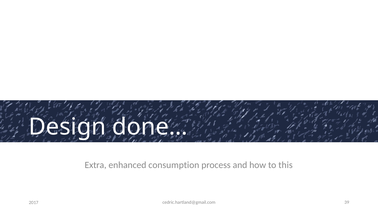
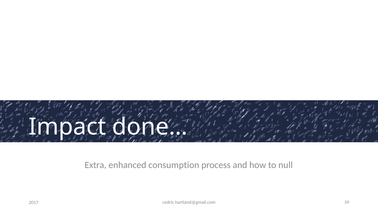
Design: Design -> Impact
this: this -> null
